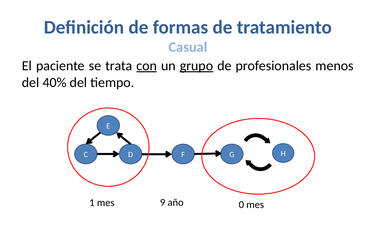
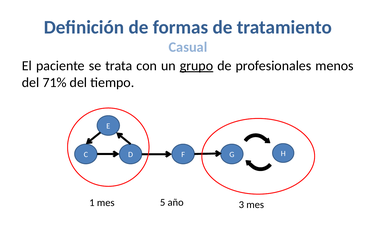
con underline: present -> none
40%: 40% -> 71%
9: 9 -> 5
0: 0 -> 3
